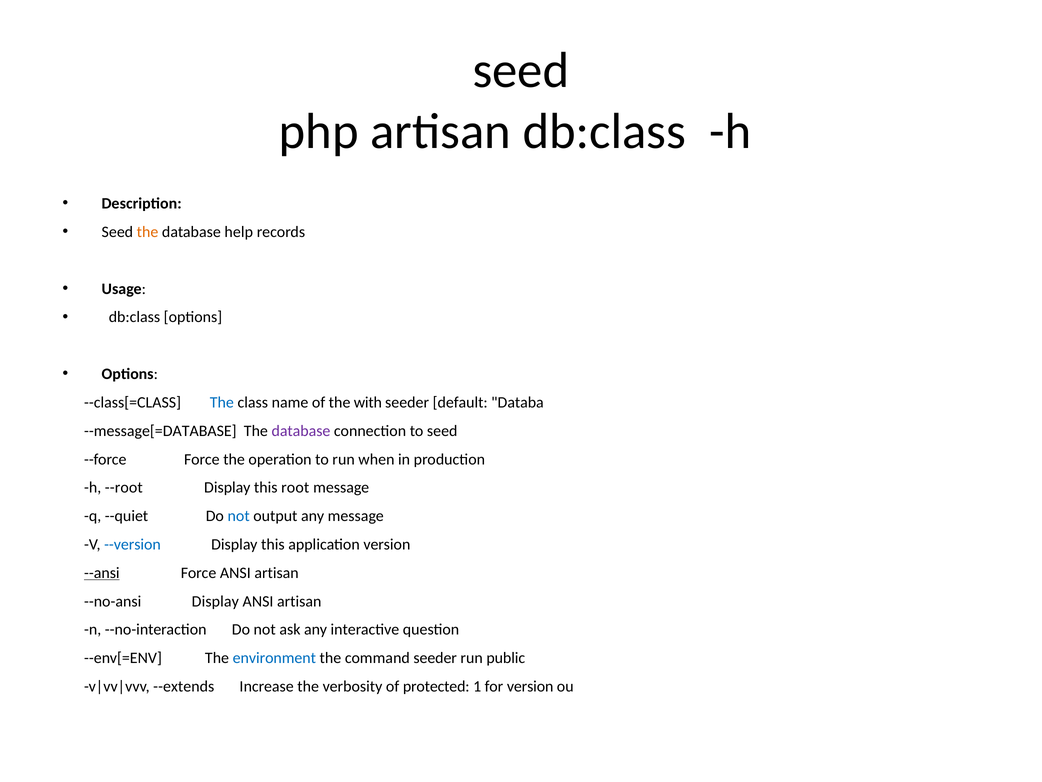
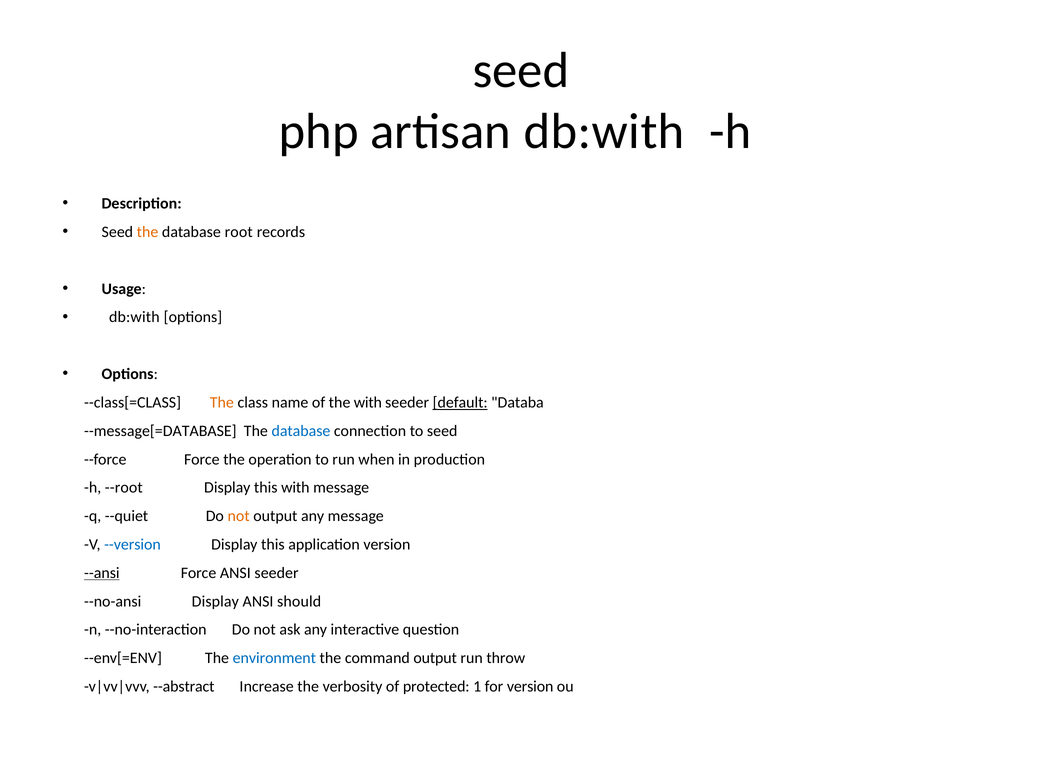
artisan db:class: db:class -> db:with
help: help -> root
db:class at (134, 317): db:class -> db:with
The at (222, 402) colour: blue -> orange
default underline: none -> present
database at (301, 431) colour: purple -> blue
this root: root -> with
not at (239, 516) colour: blue -> orange
Force ANSI artisan: artisan -> seeder
artisan at (299, 601): artisan -> should
command seeder: seeder -> output
public: public -> throw
--extends: --extends -> --abstract
